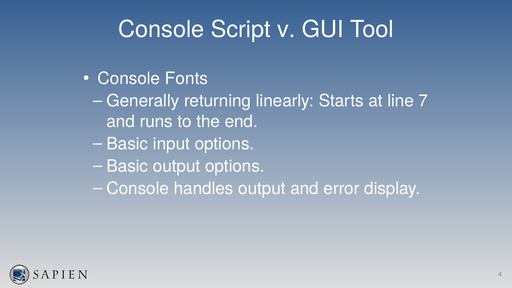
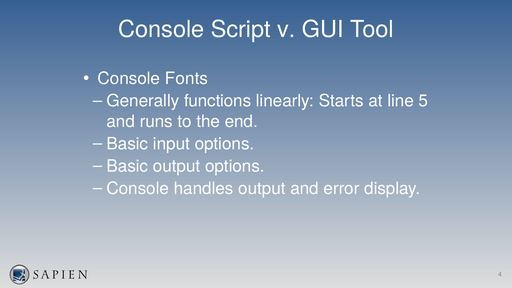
returning: returning -> functions
7: 7 -> 5
